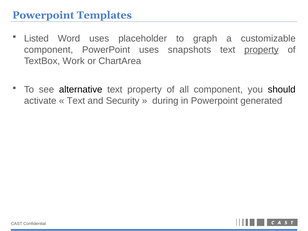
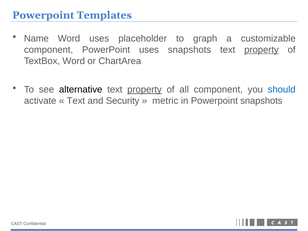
Listed: Listed -> Name
TextBox Work: Work -> Word
property at (145, 90) underline: none -> present
should colour: black -> blue
during: during -> metric
Powerpoint generated: generated -> snapshots
